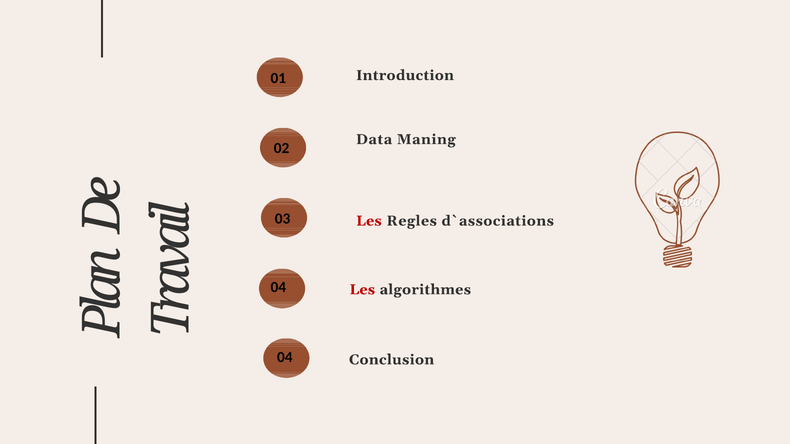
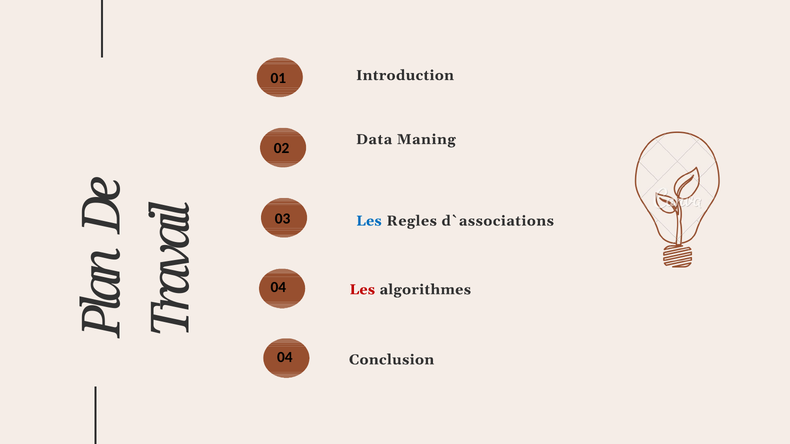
Les at (369, 221) colour: red -> blue
